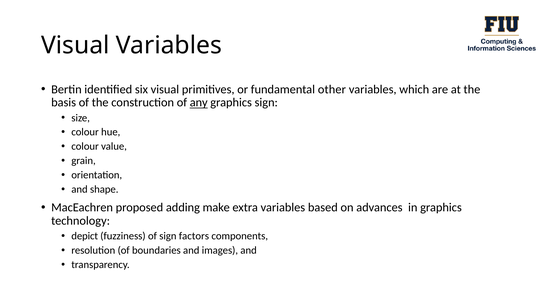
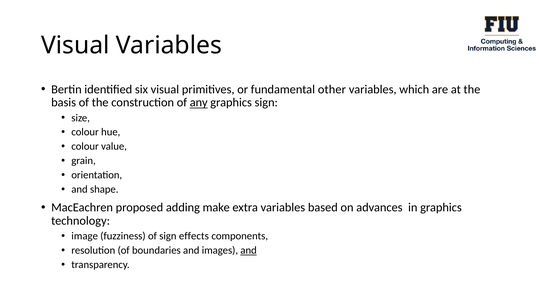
depict: depict -> image
factors: factors -> effects
and at (249, 250) underline: none -> present
